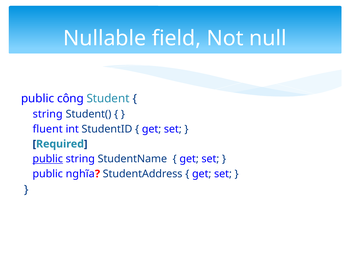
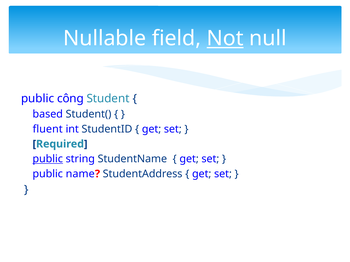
Not underline: none -> present
string at (48, 114): string -> based
nghĩa: nghĩa -> name
